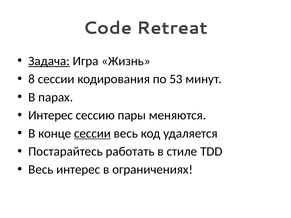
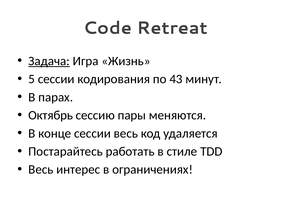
8: 8 -> 5
53: 53 -> 43
Интерес at (51, 115): Интерес -> Октябрь
сессии at (92, 133) underline: present -> none
